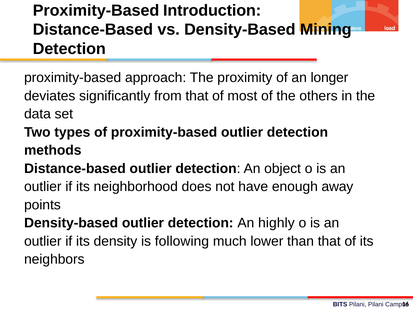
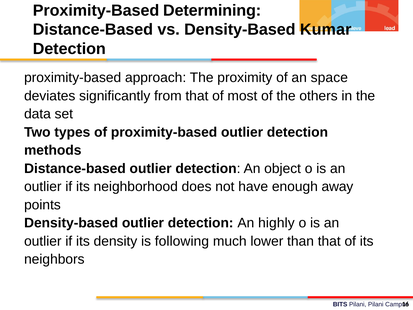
Introduction: Introduction -> Determining
Mining: Mining -> Kumar
longer: longer -> space
